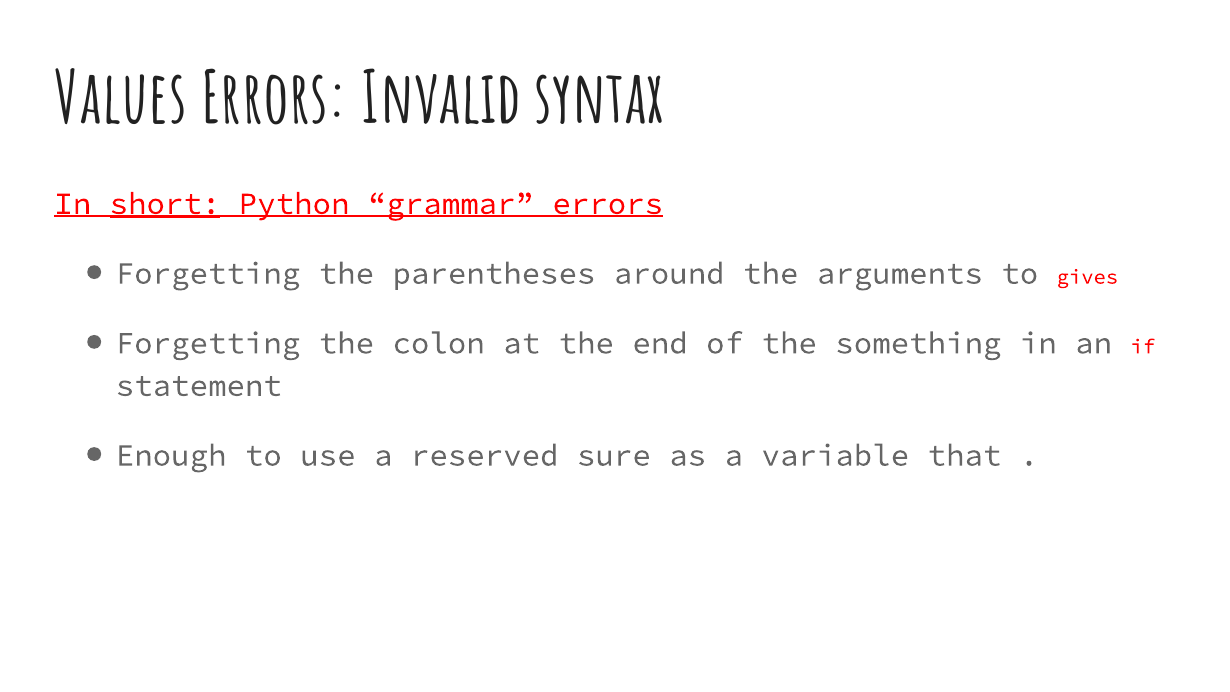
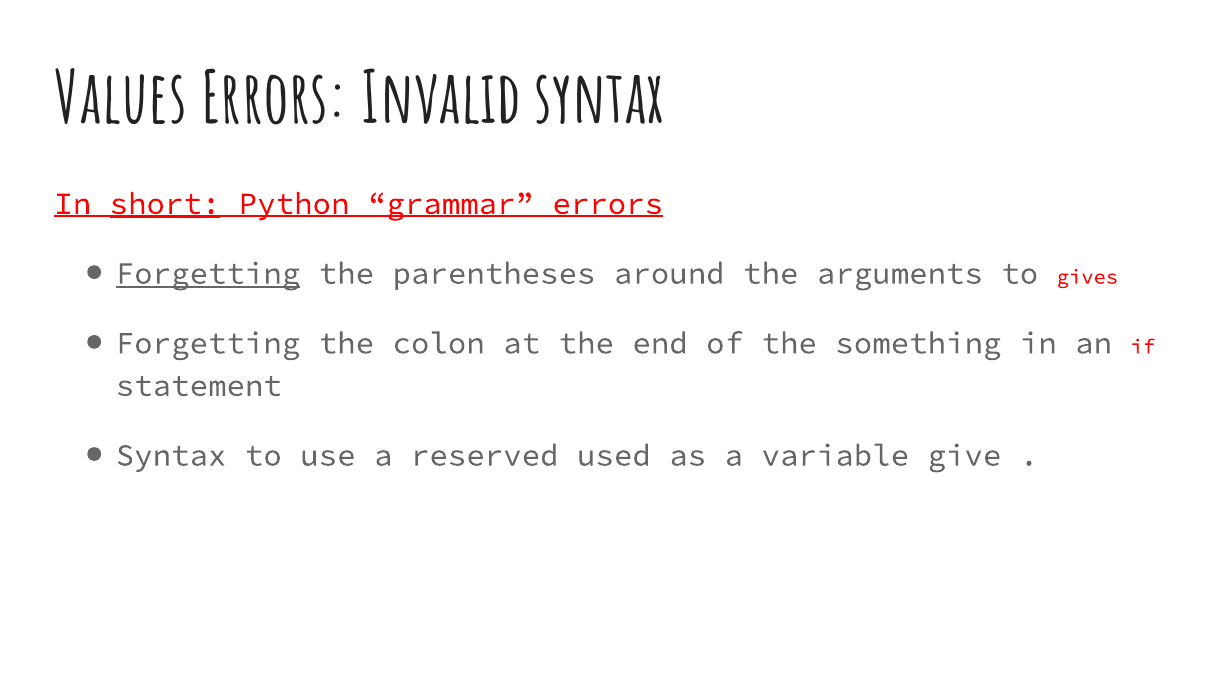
Forgetting at (208, 273) underline: none -> present
Enough at (171, 455): Enough -> Syntax
sure: sure -> used
that: that -> give
